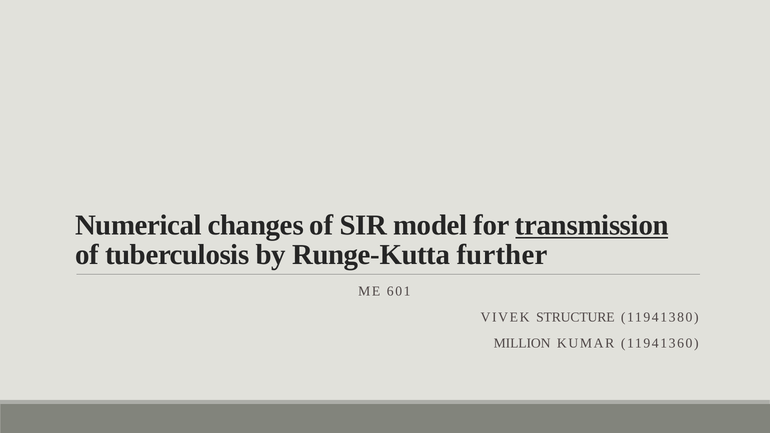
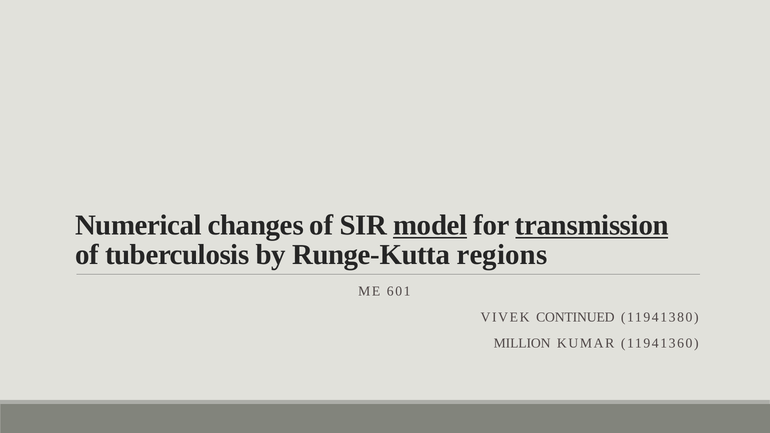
model underline: none -> present
further: further -> regions
STRUCTURE: STRUCTURE -> CONTINUED
